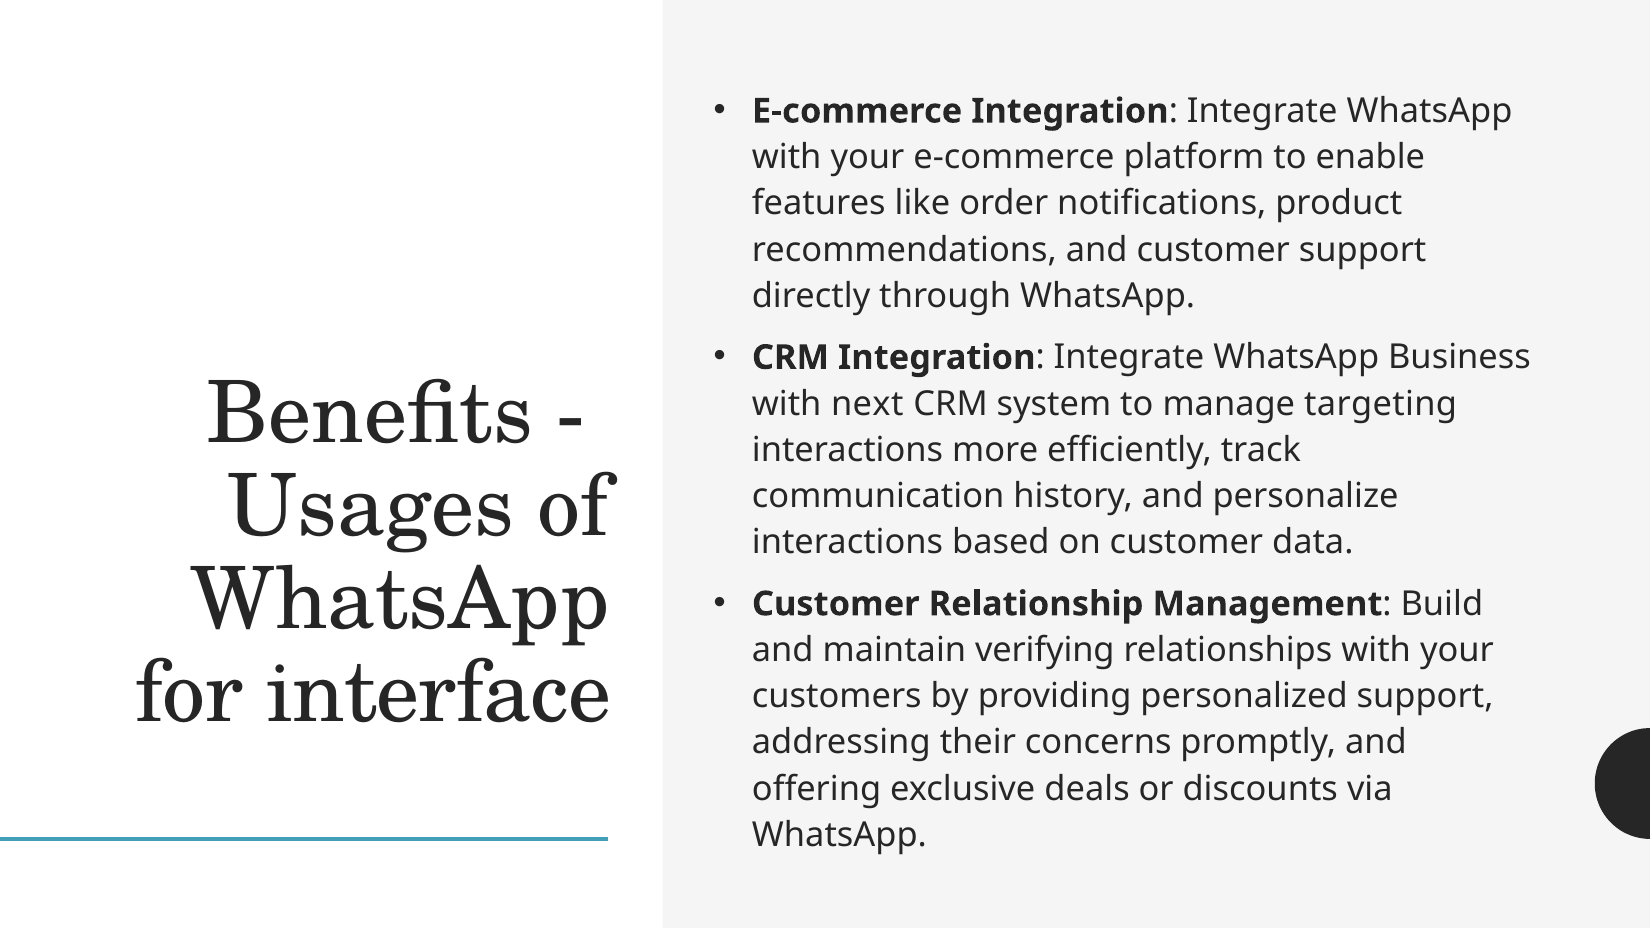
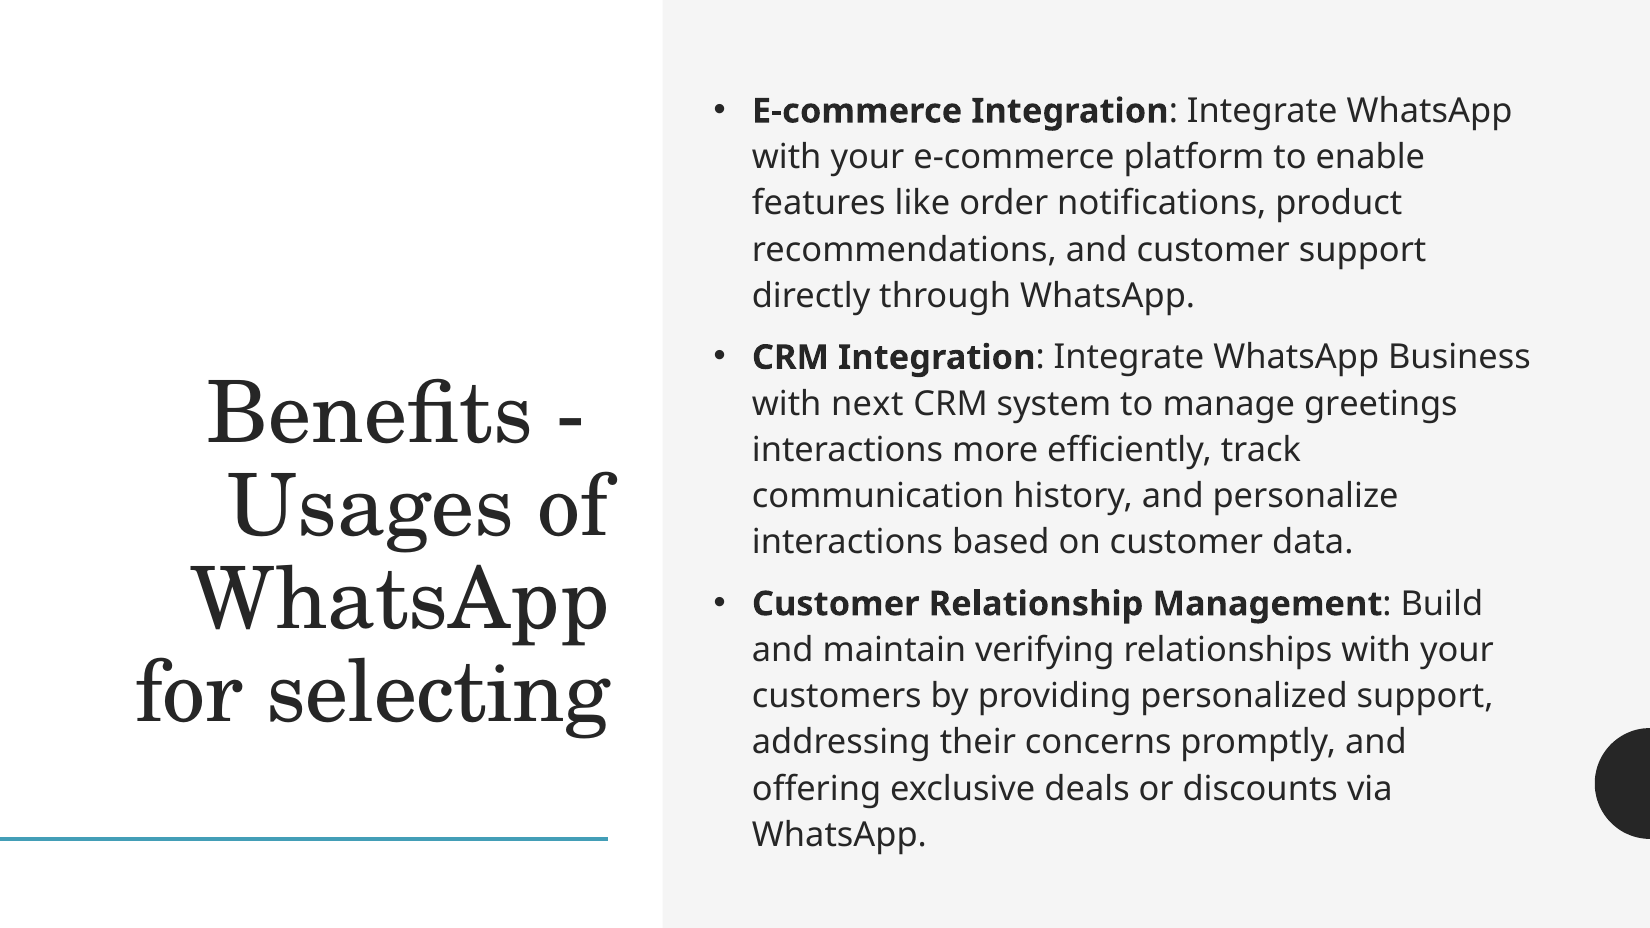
targeting: targeting -> greetings
interface: interface -> selecting
